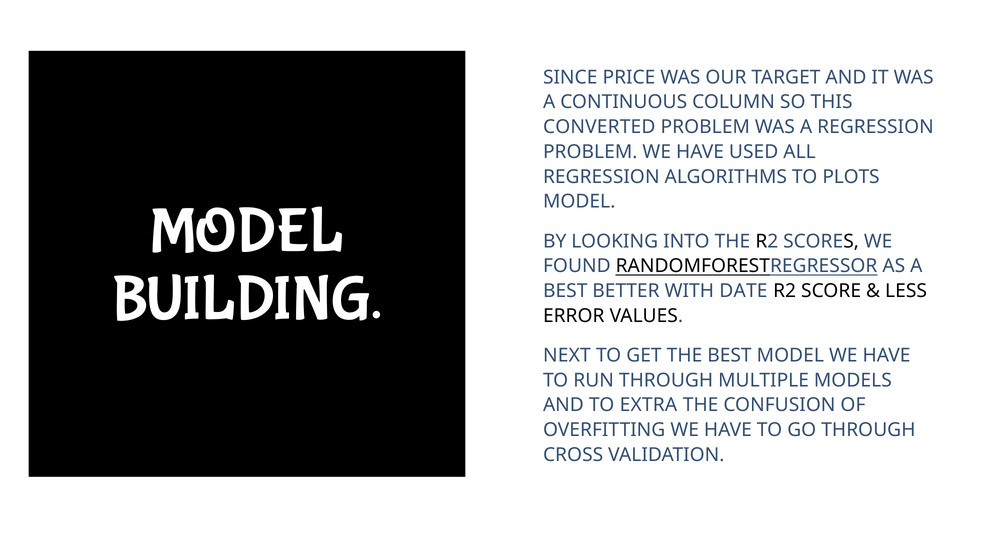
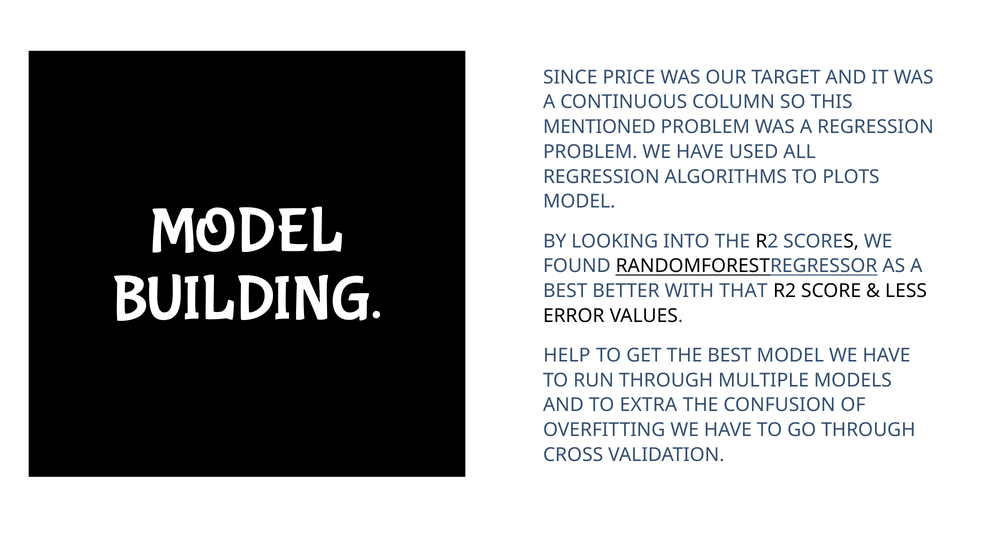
CONVERTED: CONVERTED -> MENTIONED
DATE: DATE -> THAT
NEXT: NEXT -> HELP
